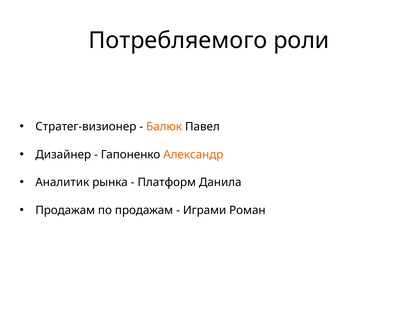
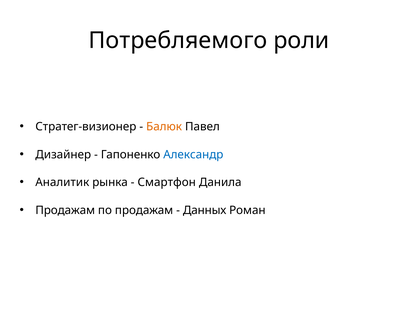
Александр colour: orange -> blue
Платформ: Платформ -> Смартфон
Играми: Играми -> Данных
